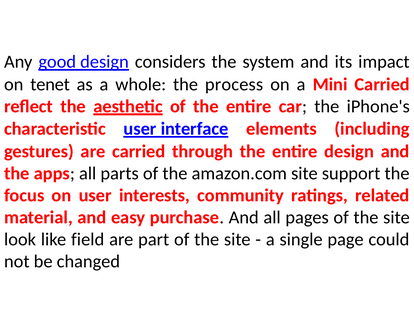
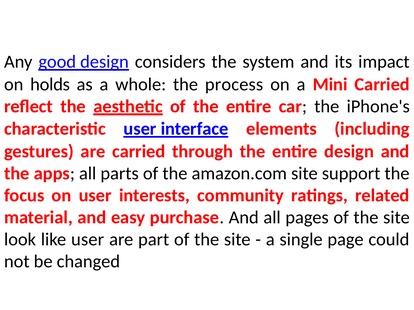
tenet: tenet -> holds
like field: field -> user
